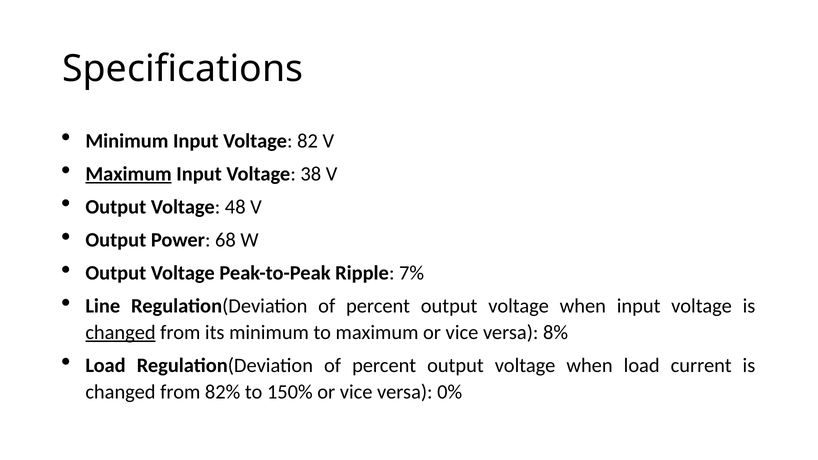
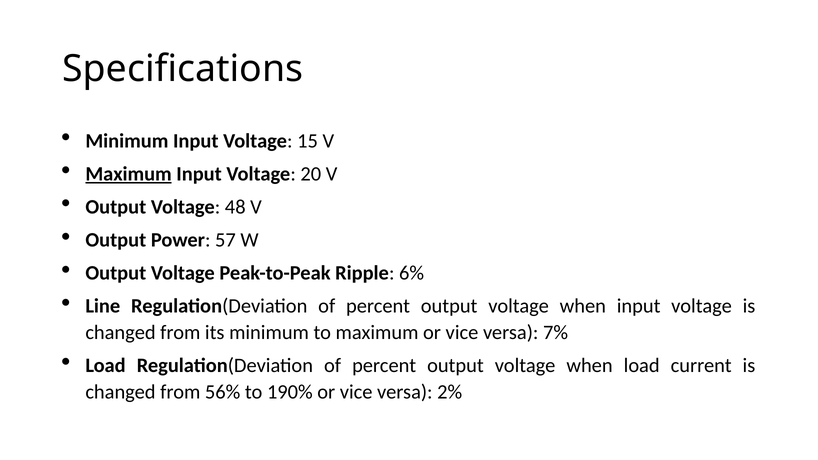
82: 82 -> 15
38: 38 -> 20
68: 68 -> 57
7%: 7% -> 6%
changed at (121, 333) underline: present -> none
8%: 8% -> 7%
82%: 82% -> 56%
150%: 150% -> 190%
0%: 0% -> 2%
